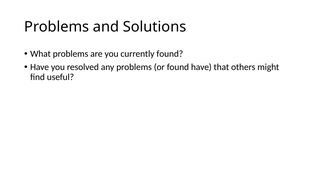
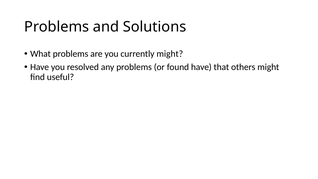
currently found: found -> might
